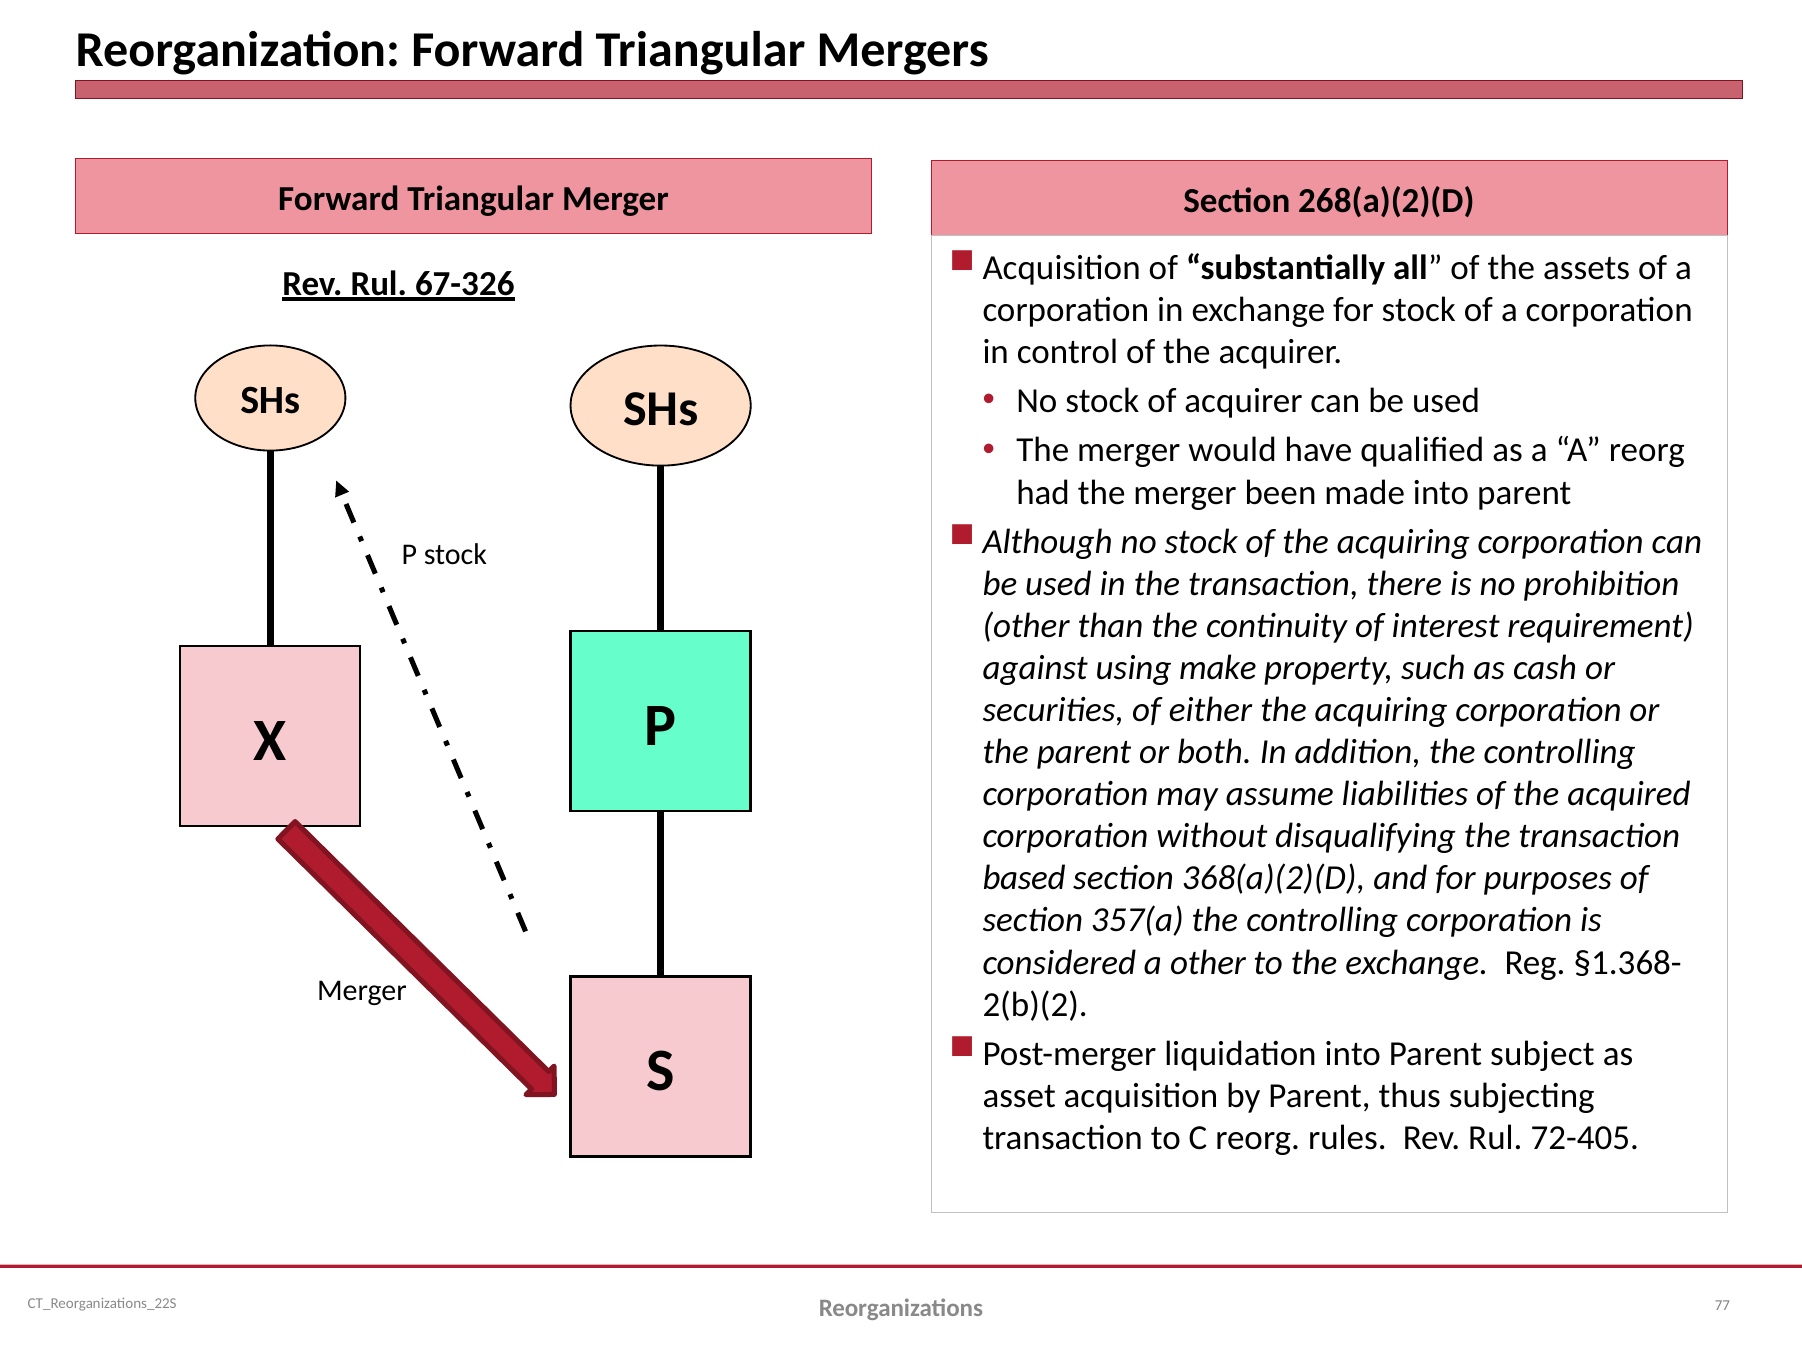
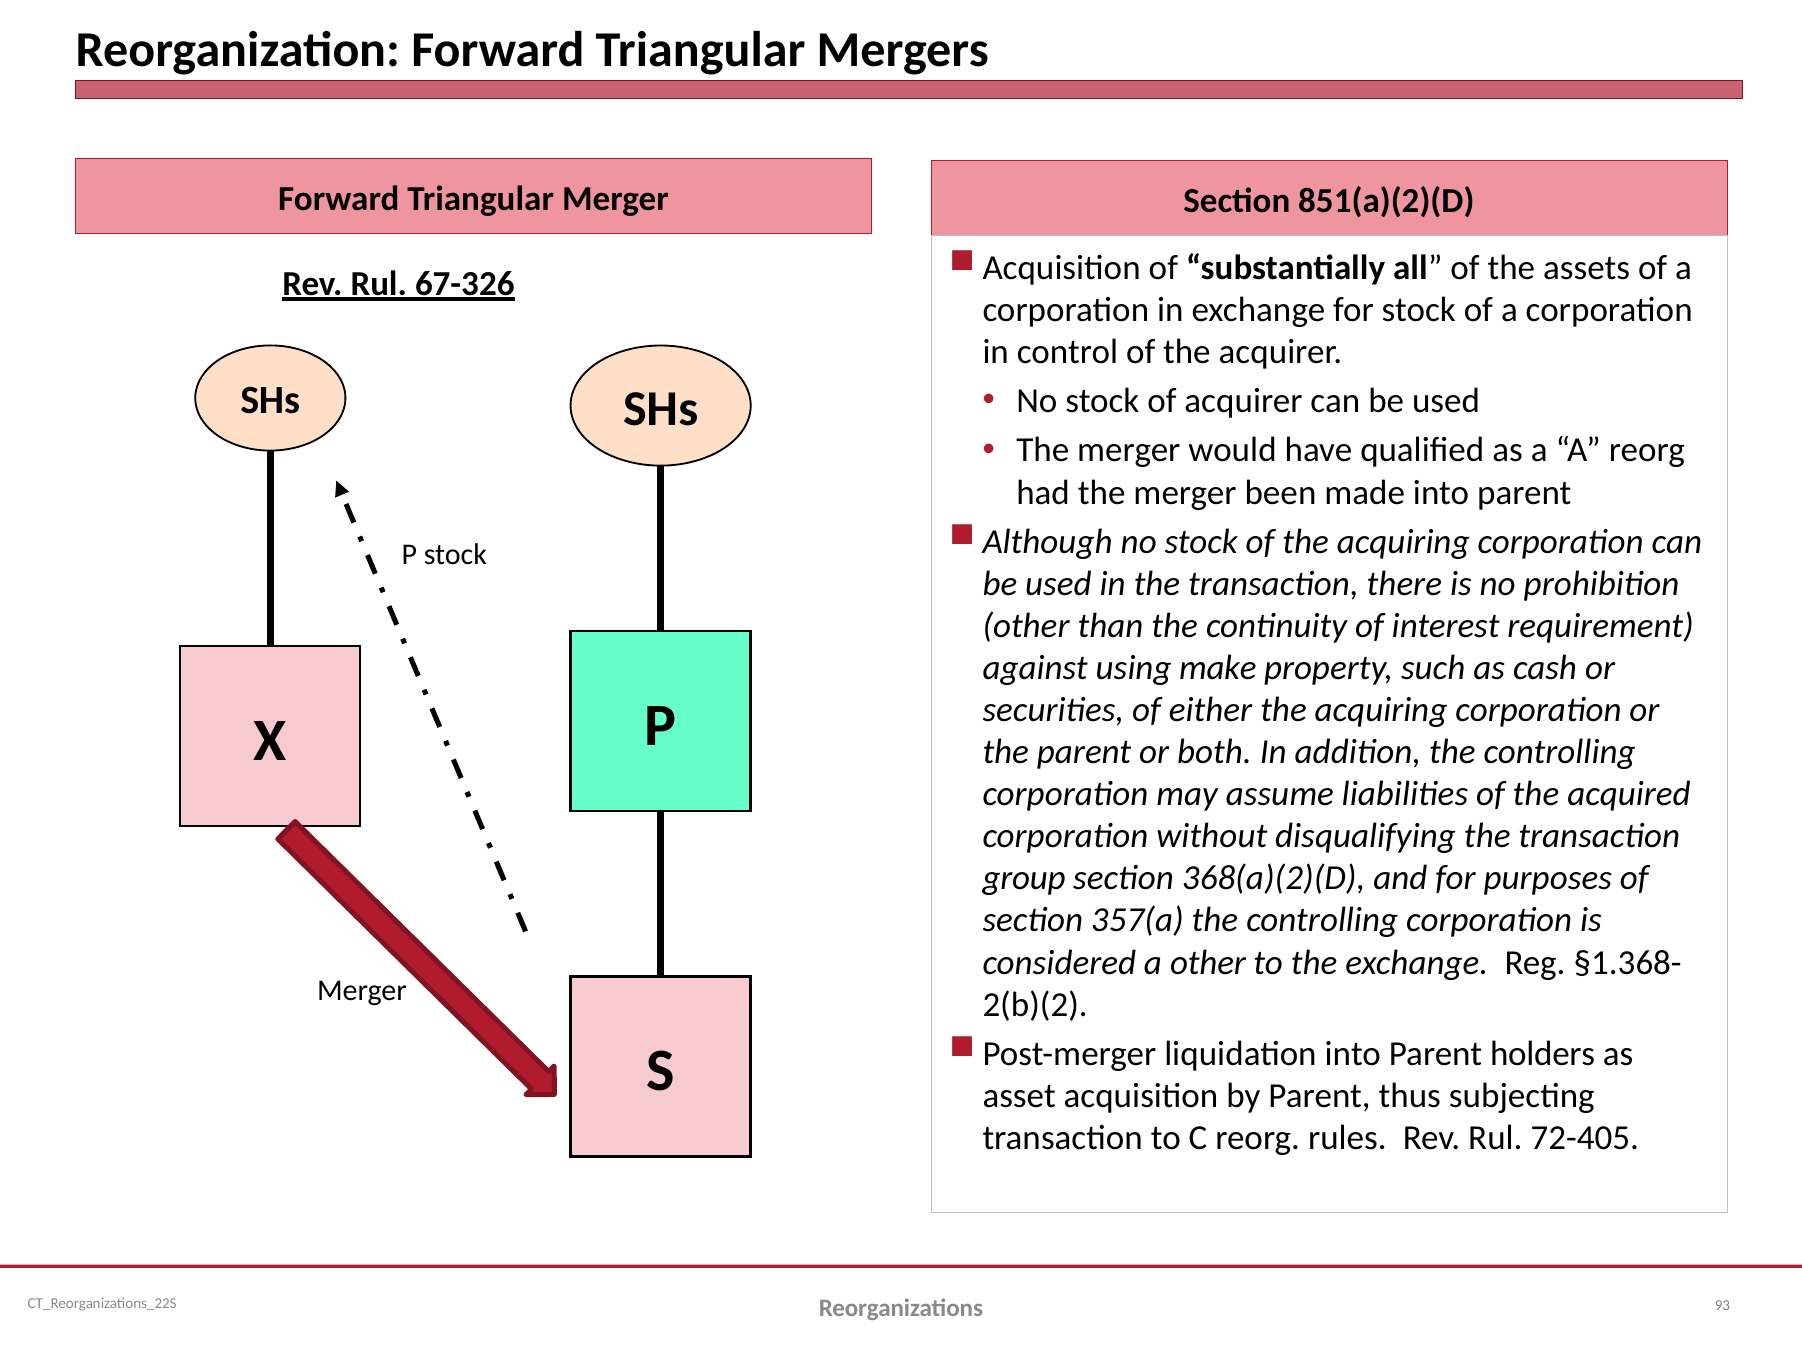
268(a)(2)(D: 268(a)(2)(D -> 851(a)(2)(D
based: based -> group
subject: subject -> holders
77: 77 -> 93
